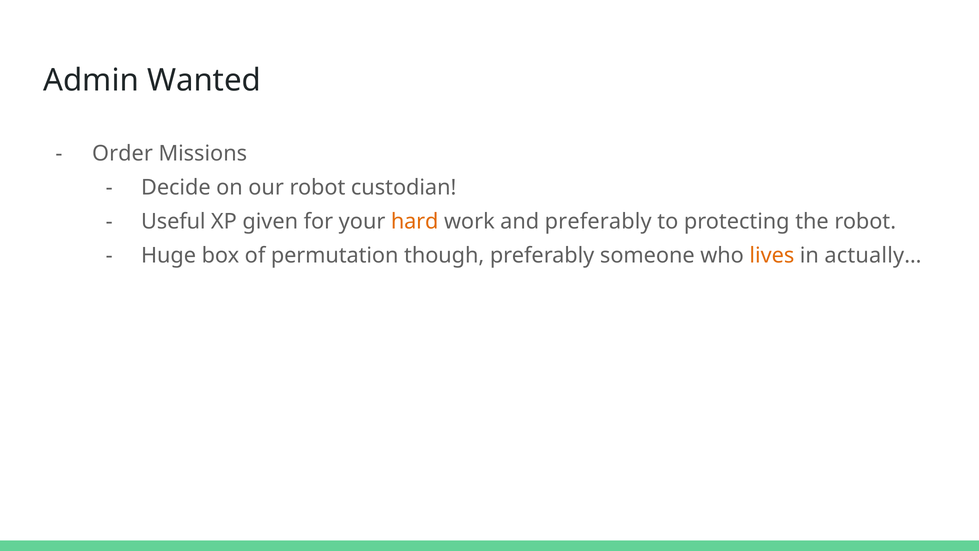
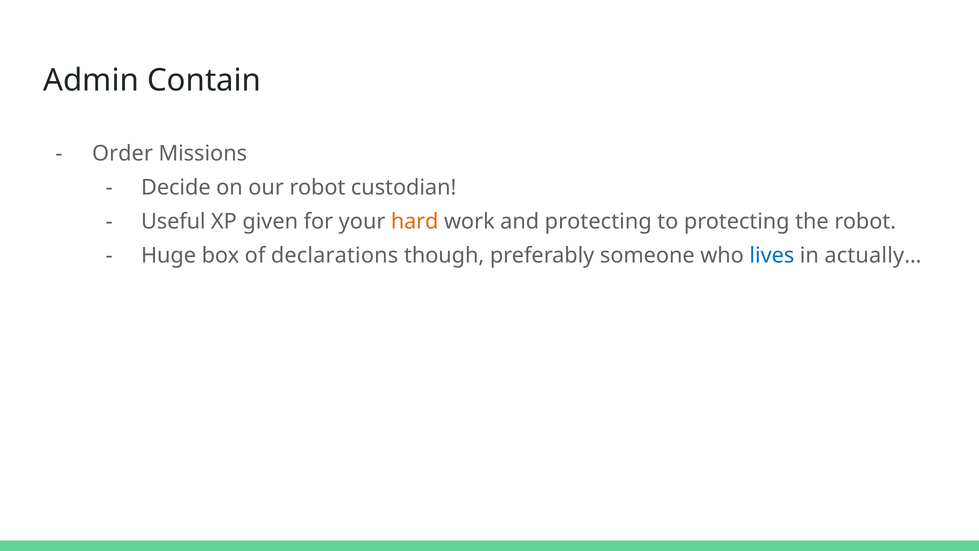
Wanted: Wanted -> Contain
and preferably: preferably -> protecting
permutation: permutation -> declarations
lives colour: orange -> blue
